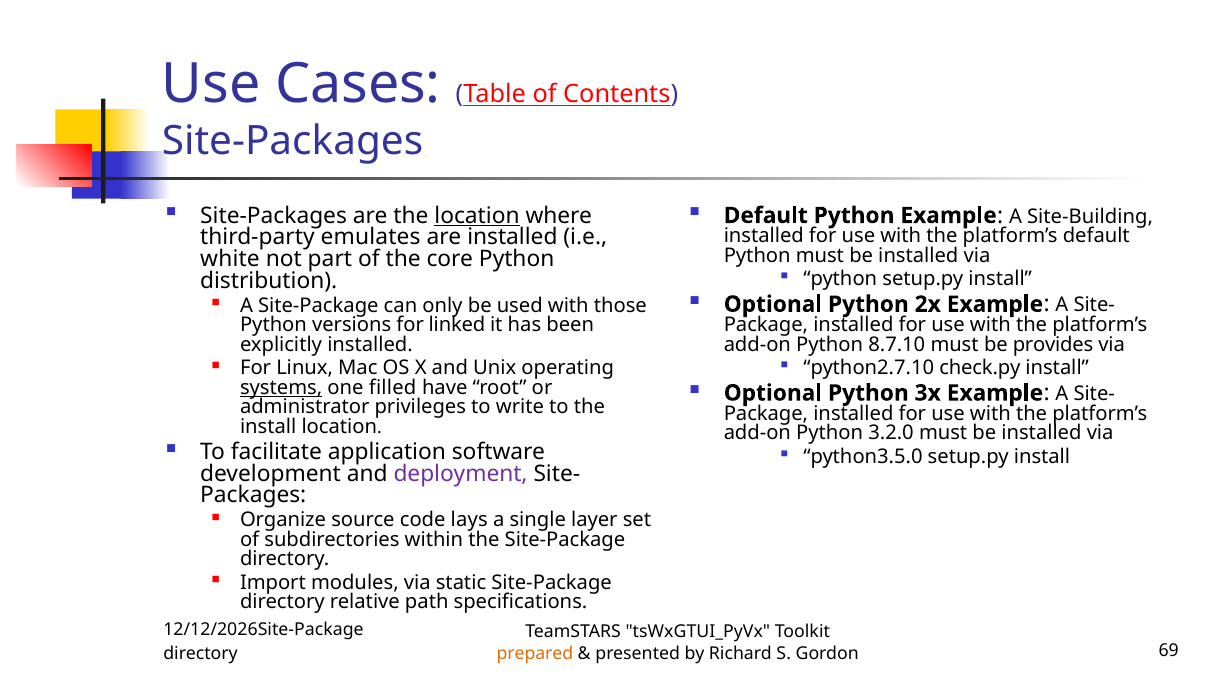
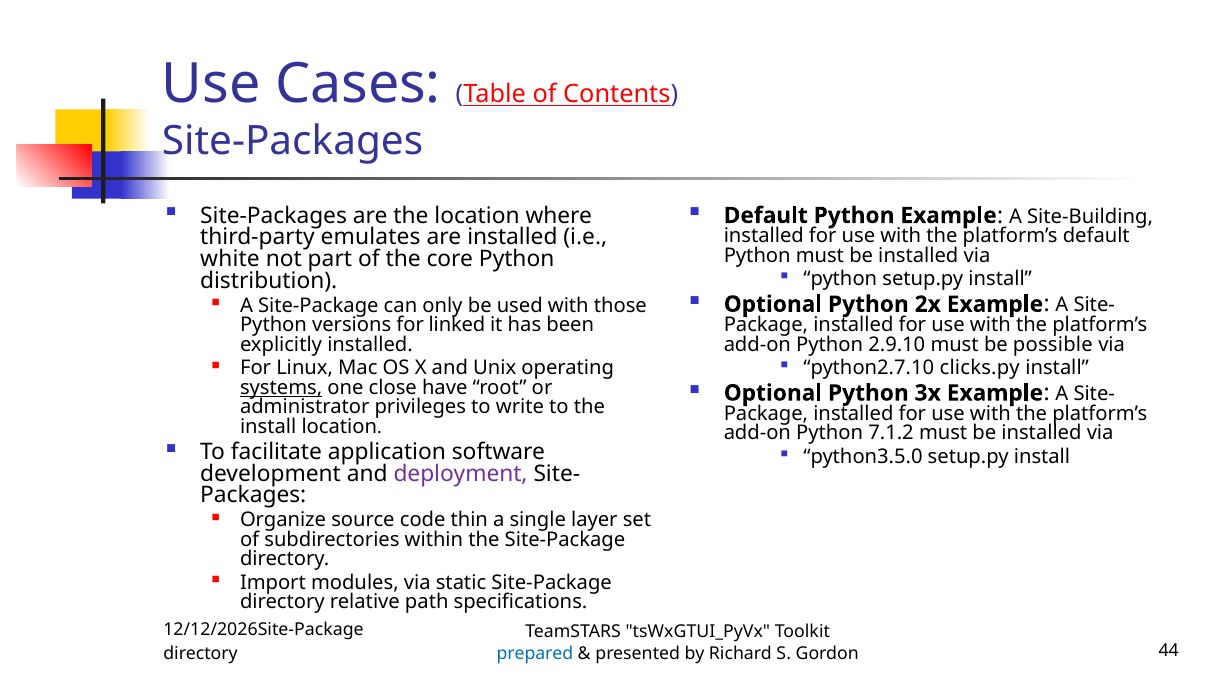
location at (477, 215) underline: present -> none
8.7.10: 8.7.10 -> 2.9.10
provides: provides -> possible
check.py: check.py -> clicks.py
filled: filled -> close
3.2.0: 3.2.0 -> 7.1.2
lays: lays -> thin
prepared colour: orange -> blue
69: 69 -> 44
